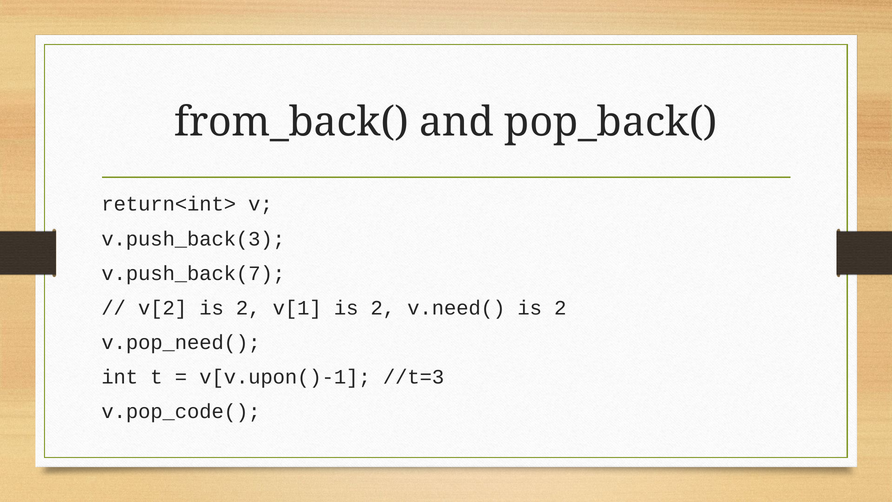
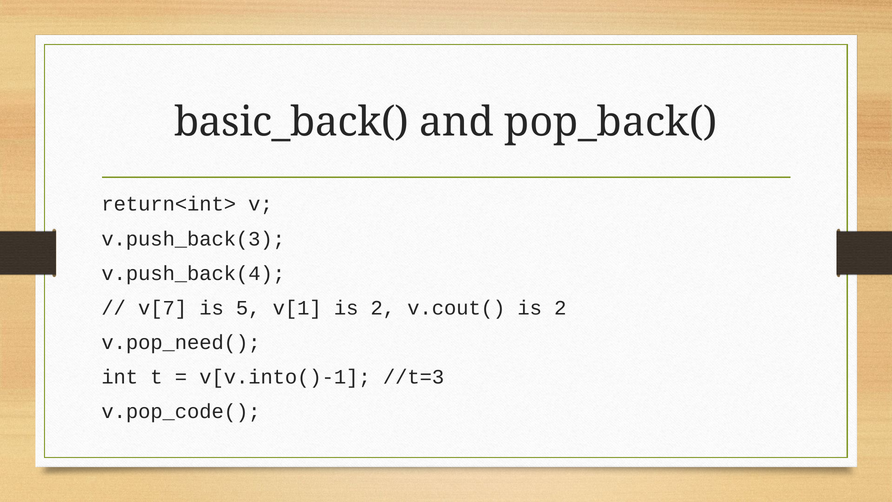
from_back(: from_back( -> basic_back(
v.push_back(7: v.push_back(7 -> v.push_back(4
v[2: v[2 -> v[7
2 at (248, 308): 2 -> 5
v.need(: v.need( -> v.cout(
v[v.upon()-1: v[v.upon()-1 -> v[v.into()-1
